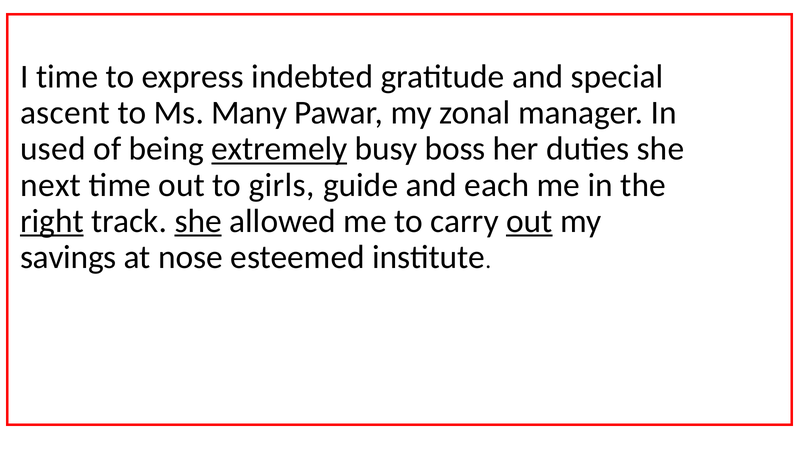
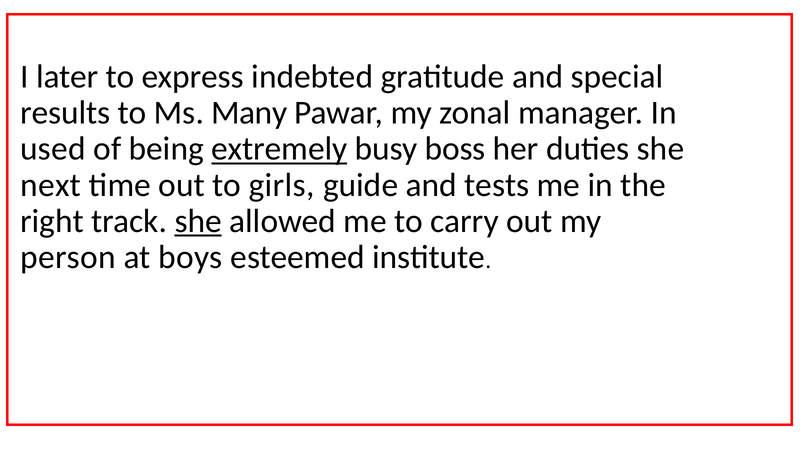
I time: time -> later
ascent: ascent -> results
each: each -> tests
right underline: present -> none
out at (529, 221) underline: present -> none
savings: savings -> person
nose: nose -> boys
